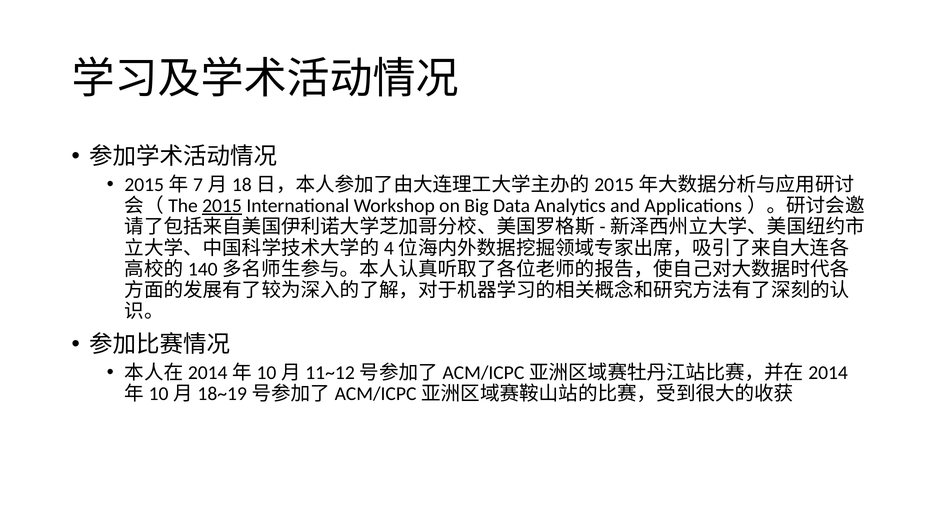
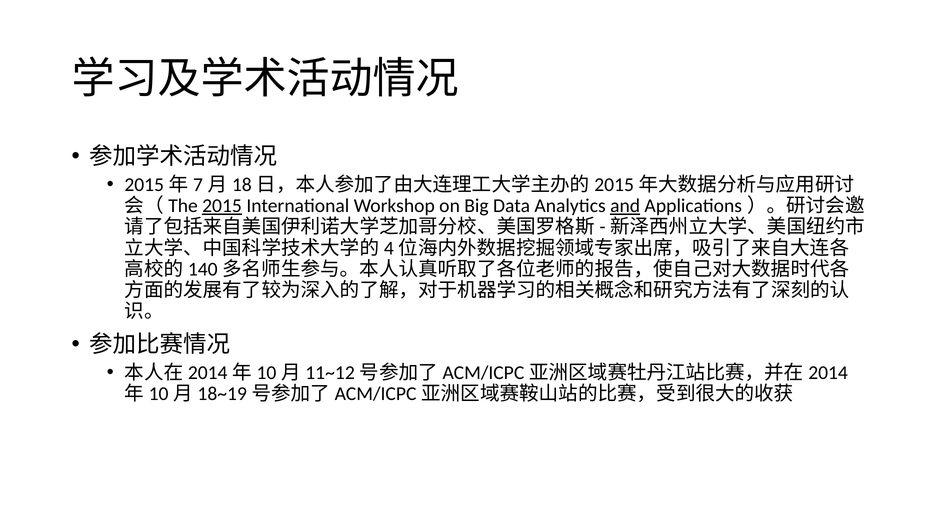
and underline: none -> present
